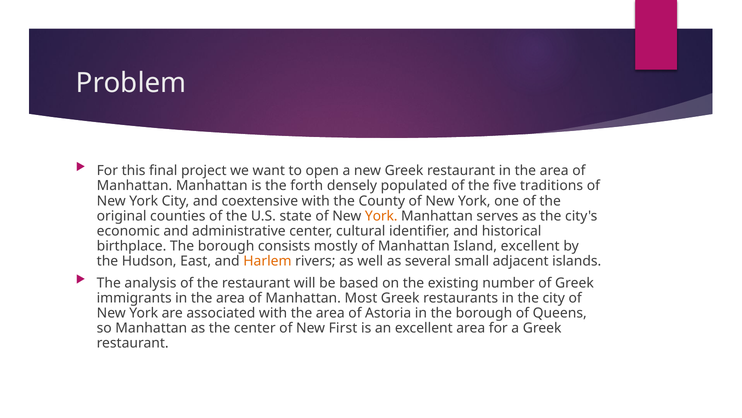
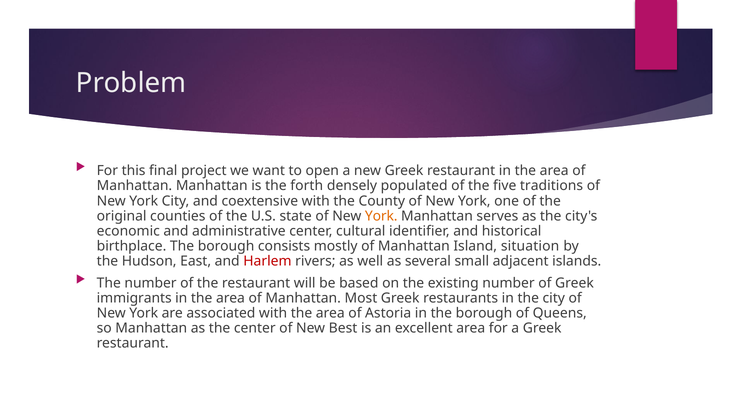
Island excellent: excellent -> situation
Harlem colour: orange -> red
The analysis: analysis -> number
First: First -> Best
